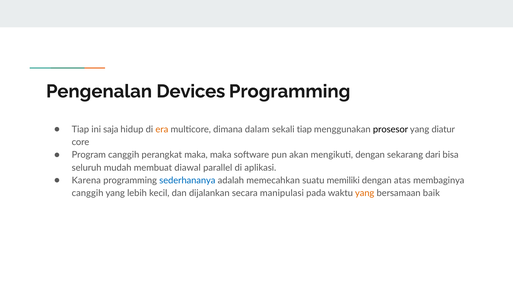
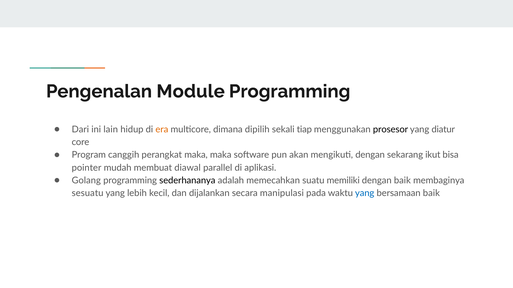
Devices: Devices -> Module
Tiap at (80, 130): Tiap -> Dari
saja: saja -> lain
dalam: dalam -> dipilih
dari: dari -> ikut
seluruh: seluruh -> pointer
Karena: Karena -> Golang
sederhananya colour: blue -> black
dengan atas: atas -> baik
canggih at (88, 194): canggih -> sesuatu
yang at (365, 194) colour: orange -> blue
